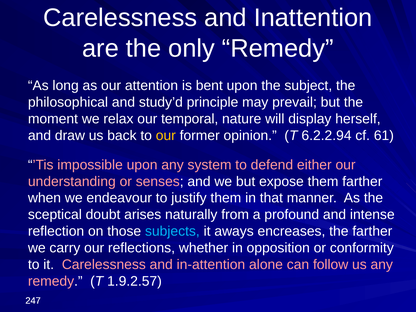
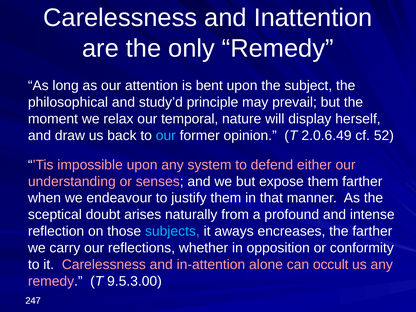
our at (166, 136) colour: yellow -> light blue
6.2.2.94: 6.2.2.94 -> 2.0.6.49
61: 61 -> 52
follow: follow -> occult
1.9.2.57: 1.9.2.57 -> 9.5.3.00
